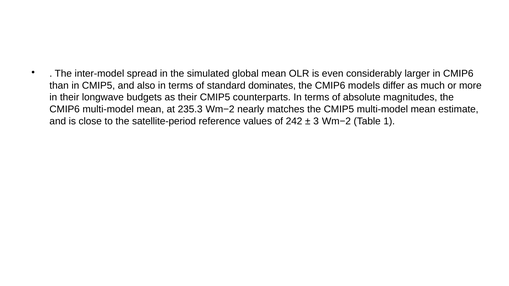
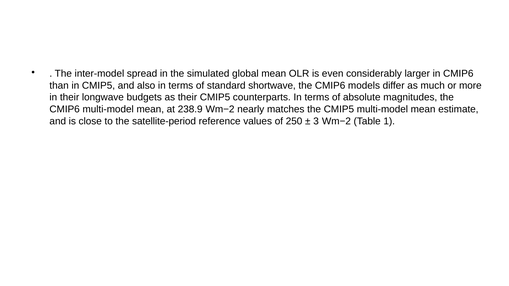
dominates: dominates -> shortwave
235.3: 235.3 -> 238.9
242: 242 -> 250
